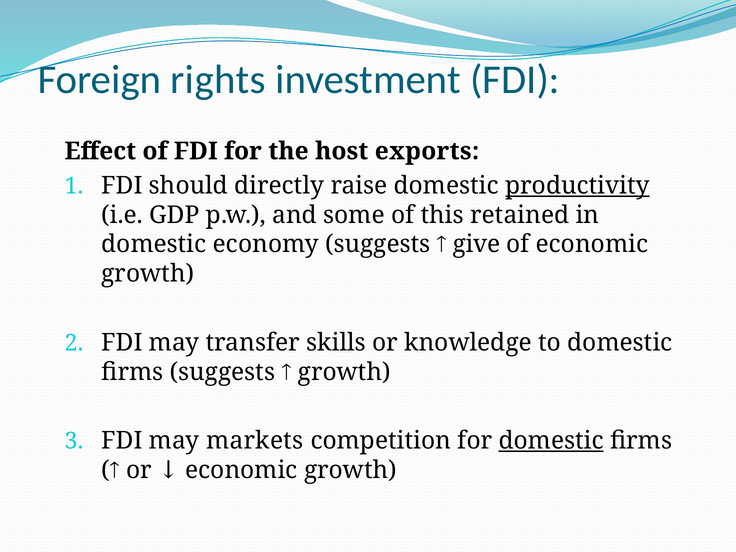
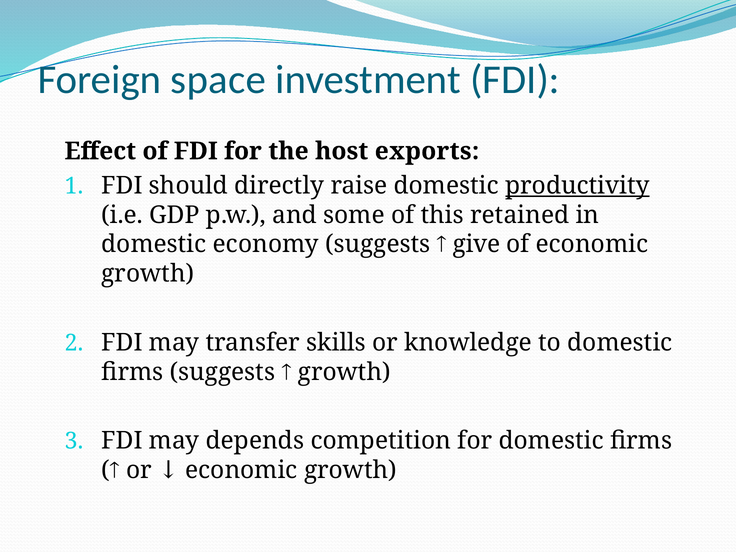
rights: rights -> space
markets: markets -> depends
domestic at (551, 441) underline: present -> none
